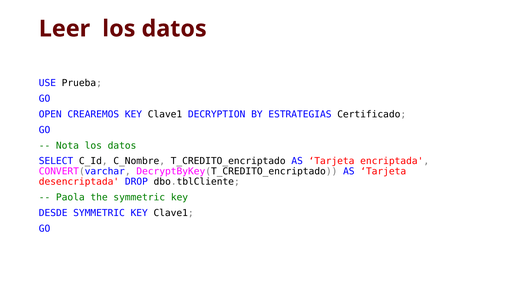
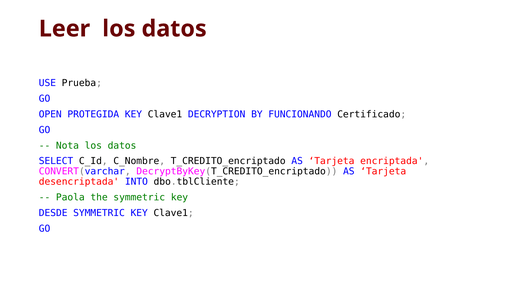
CREAREMOS: CREAREMOS -> PROTEGIDA
ESTRATEGIAS: ESTRATEGIAS -> FUNCIONANDO
DROP: DROP -> INTO
